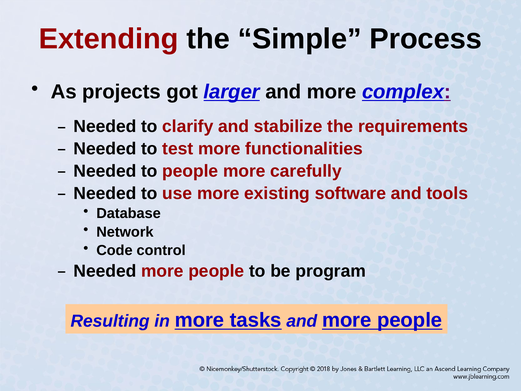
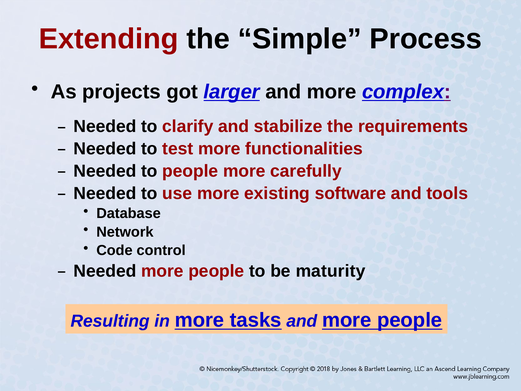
program: program -> maturity
